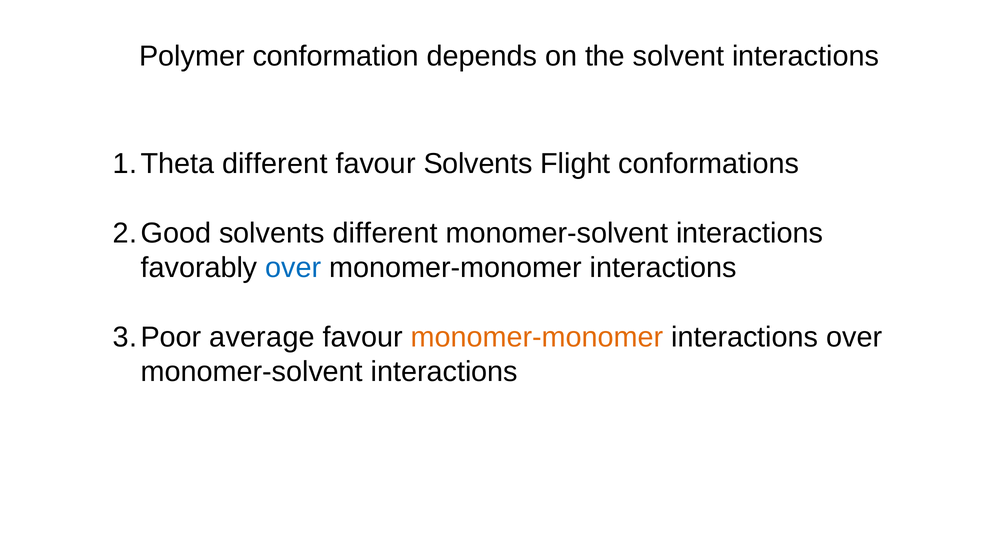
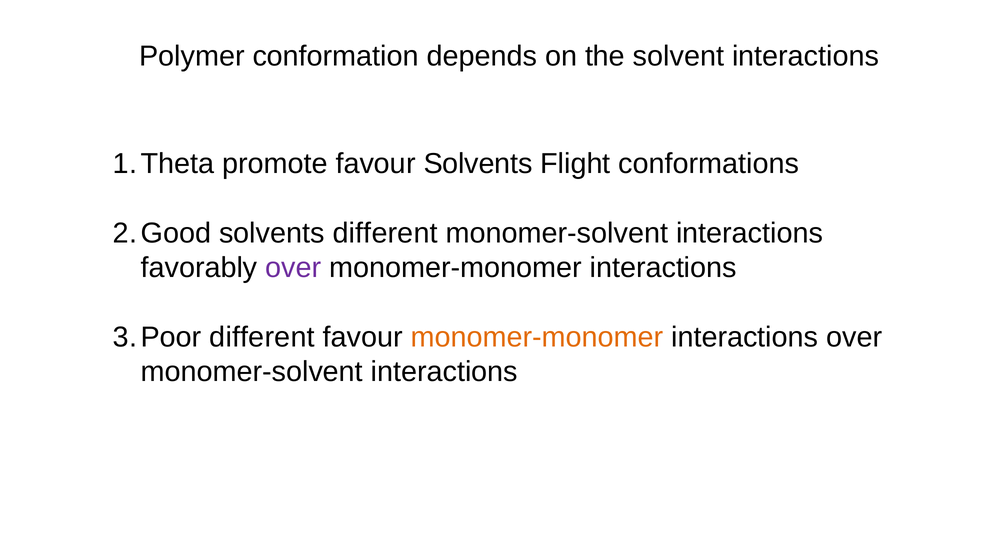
different at (275, 164): different -> promote
over at (293, 268) colour: blue -> purple
average at (262, 337): average -> different
